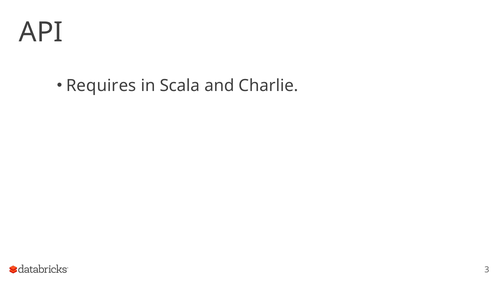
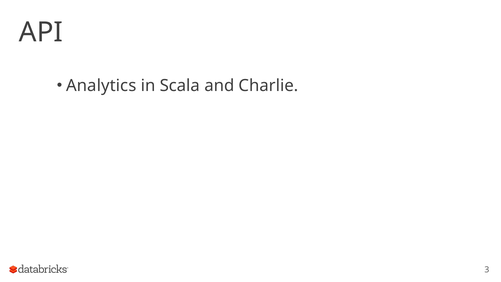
Requires: Requires -> Analytics
